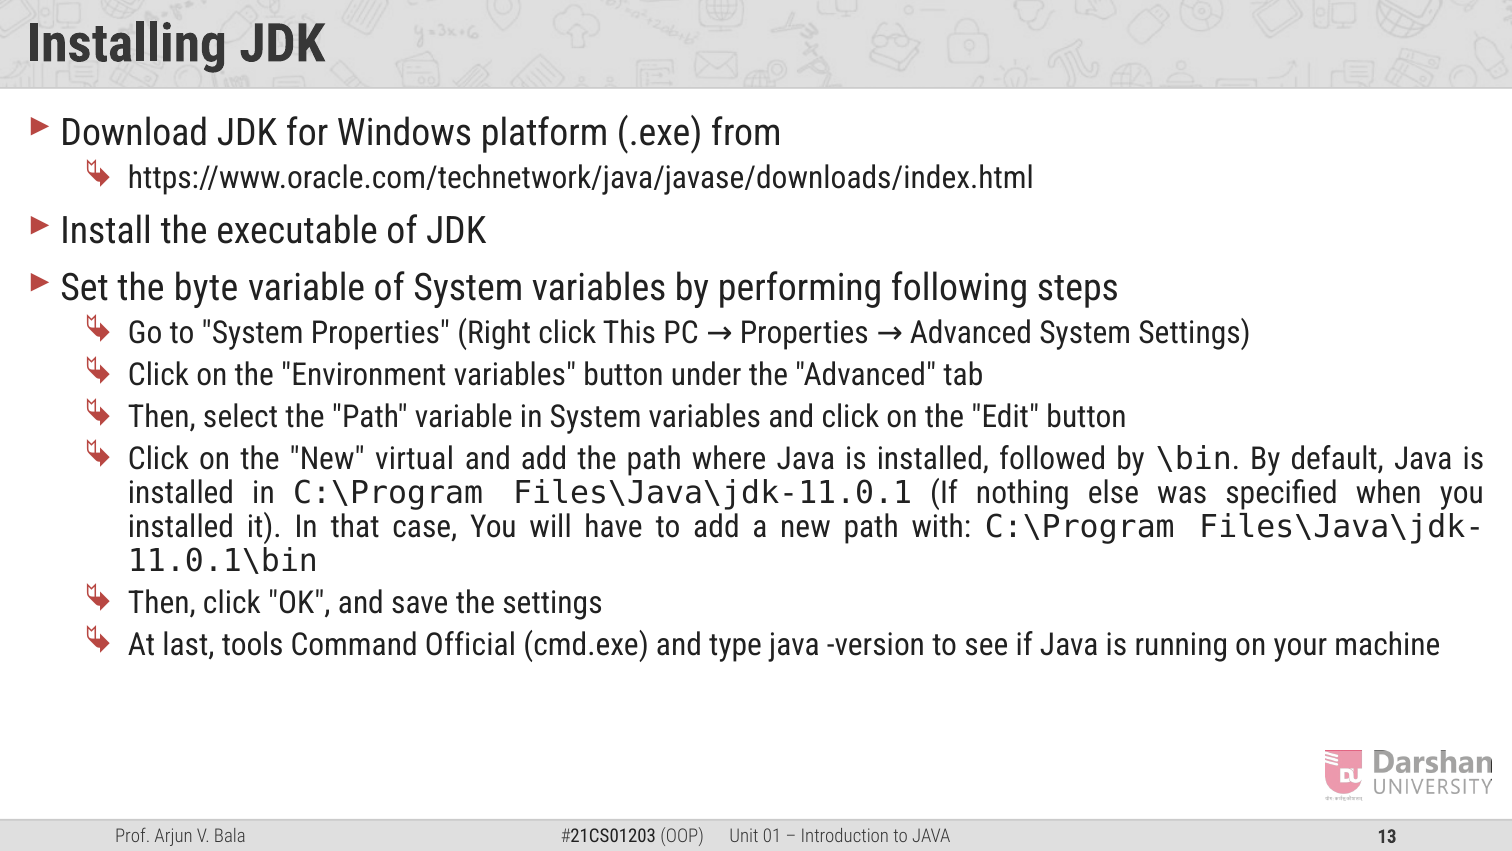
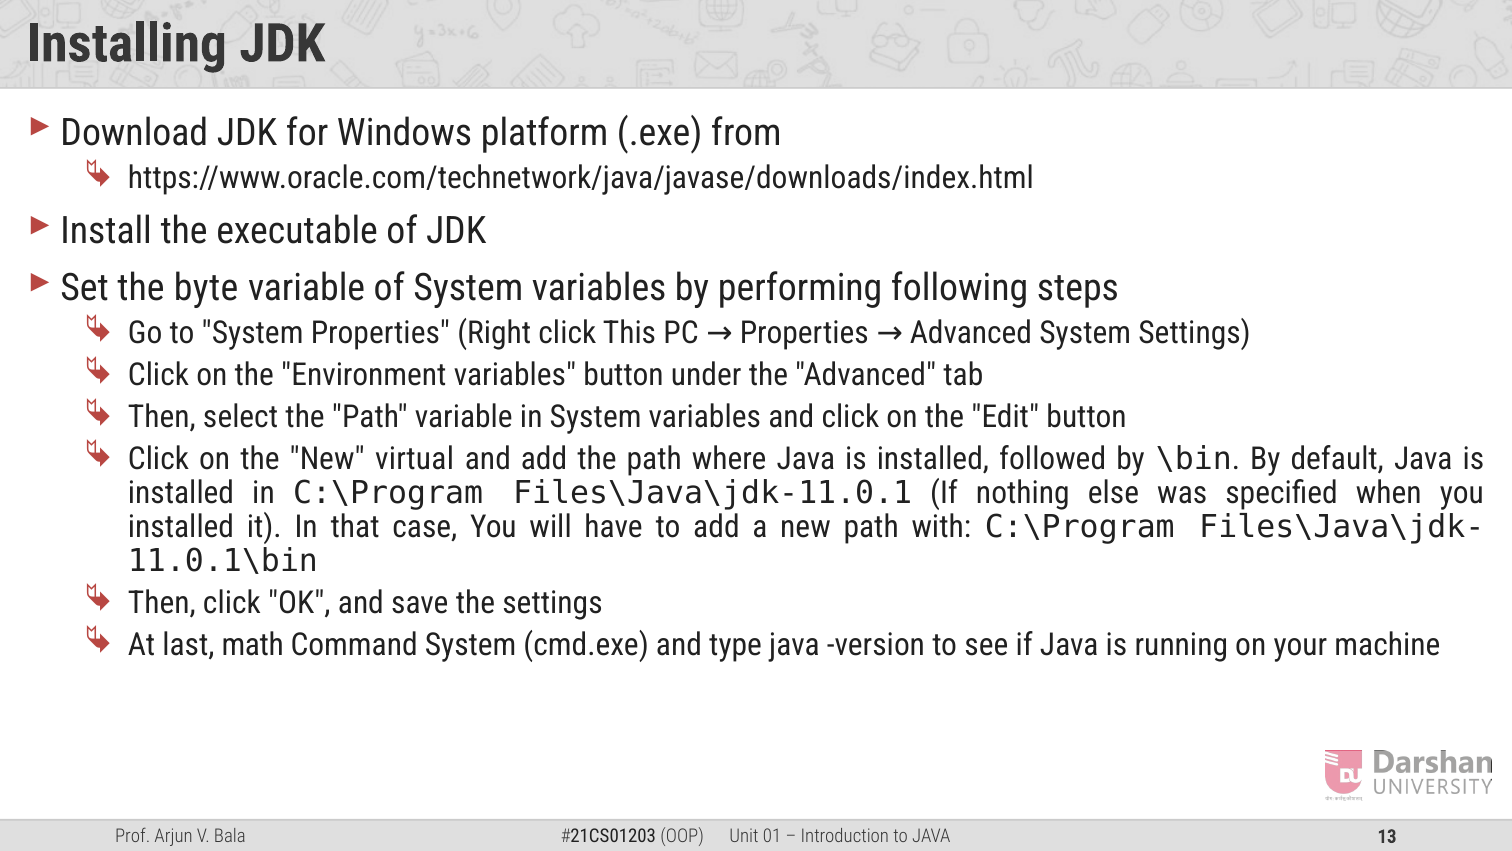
tools: tools -> math
Command Official: Official -> System
